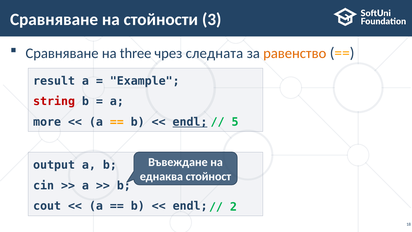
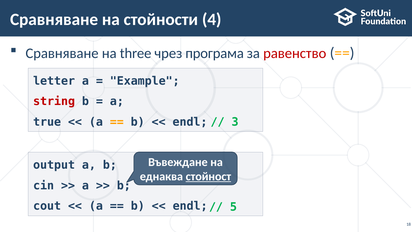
3: 3 -> 4
следната: следната -> програма
равенство colour: orange -> red
result: result -> letter
more: more -> true
endl at (190, 122) underline: present -> none
5: 5 -> 3
стойност underline: none -> present
2: 2 -> 5
